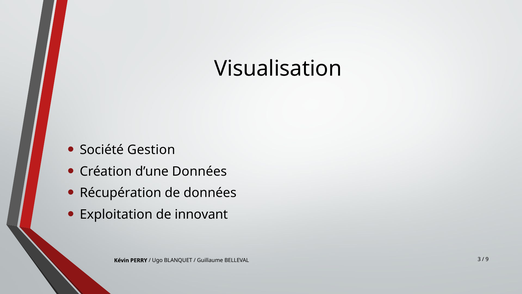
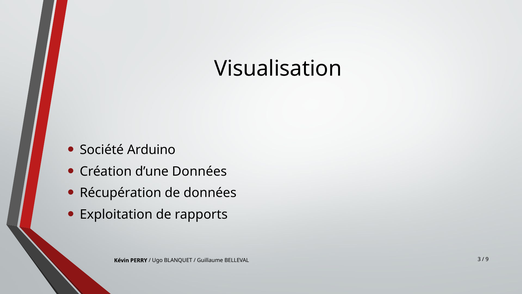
Gestion: Gestion -> Arduino
innovant: innovant -> rapports
